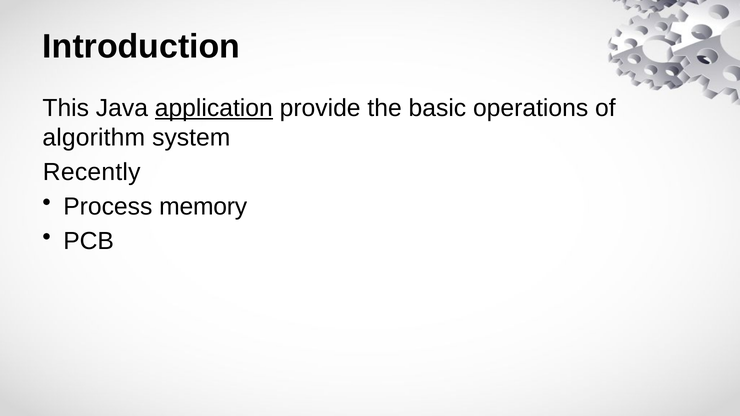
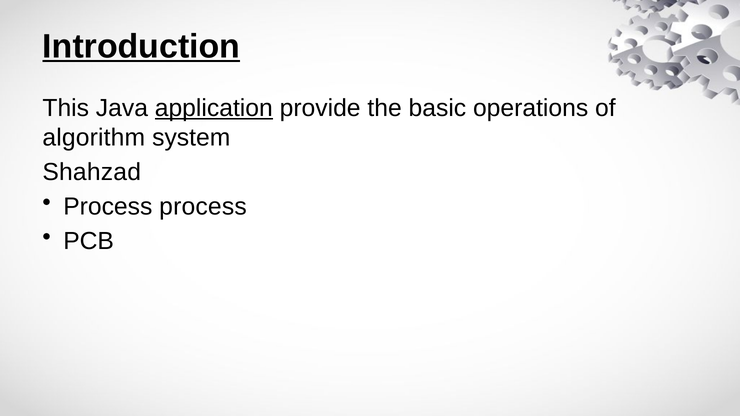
Introduction underline: none -> present
Recently: Recently -> Shahzad
Process memory: memory -> process
